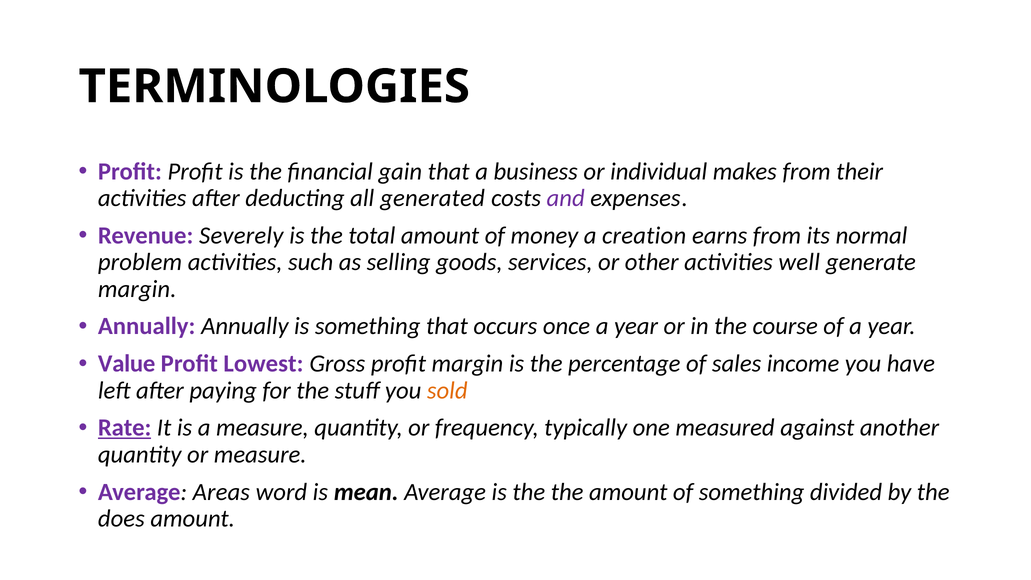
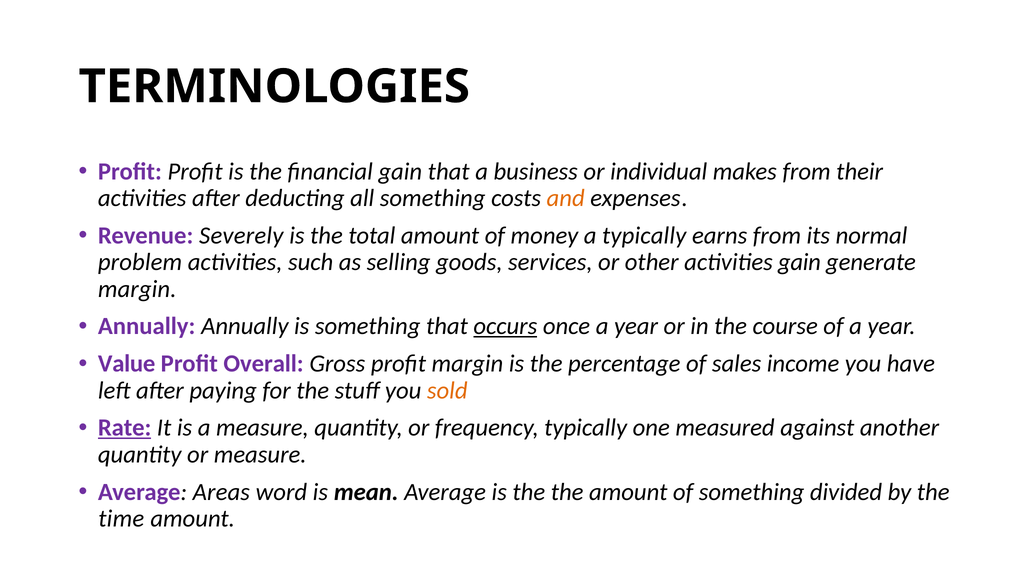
all generated: generated -> something
and colour: purple -> orange
a creation: creation -> typically
activities well: well -> gain
occurs underline: none -> present
Lowest: Lowest -> Overall
does: does -> time
